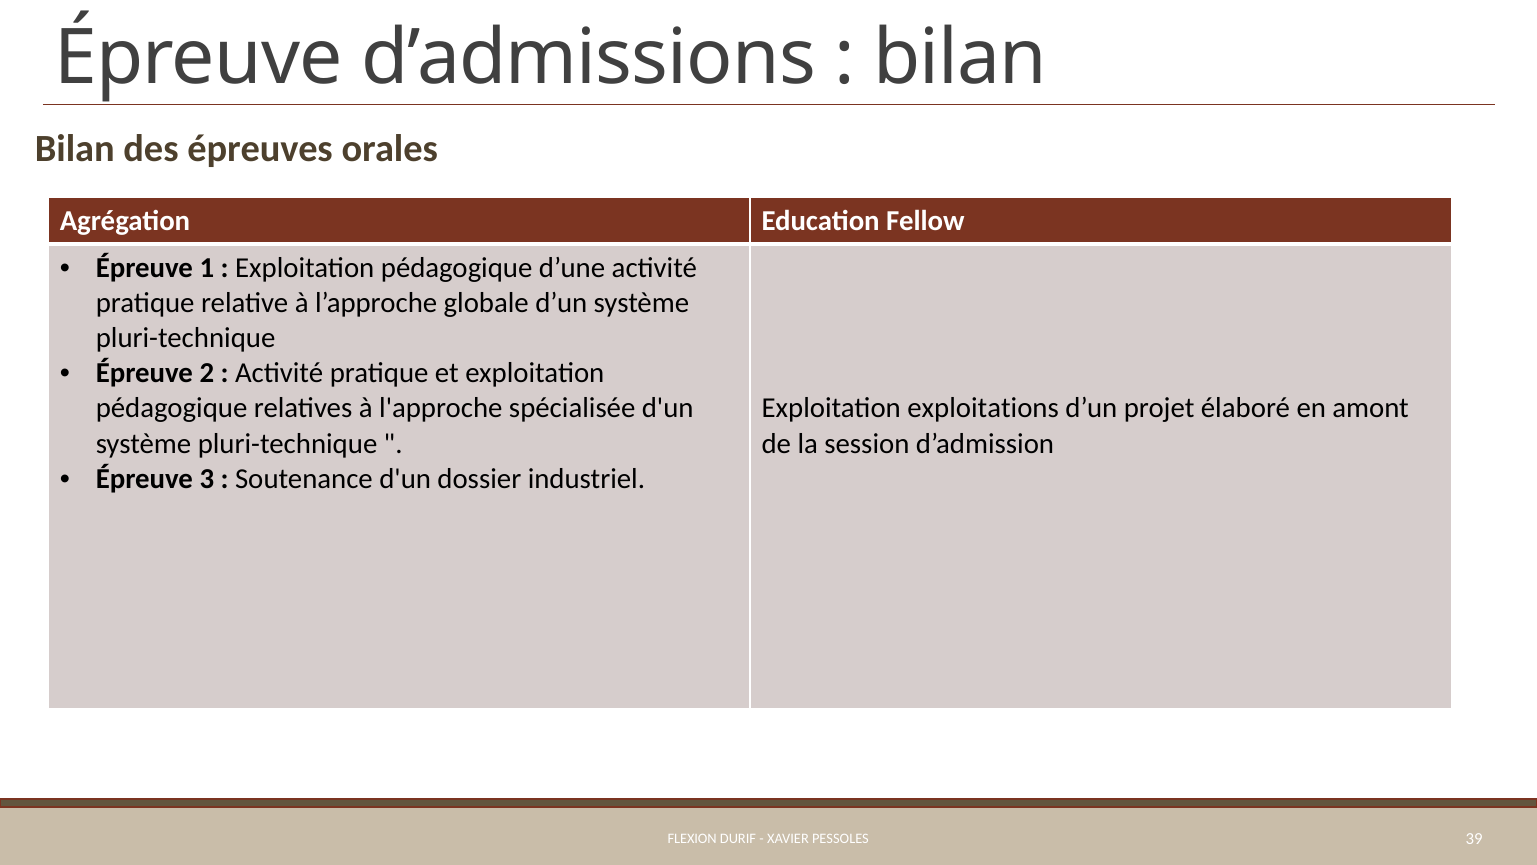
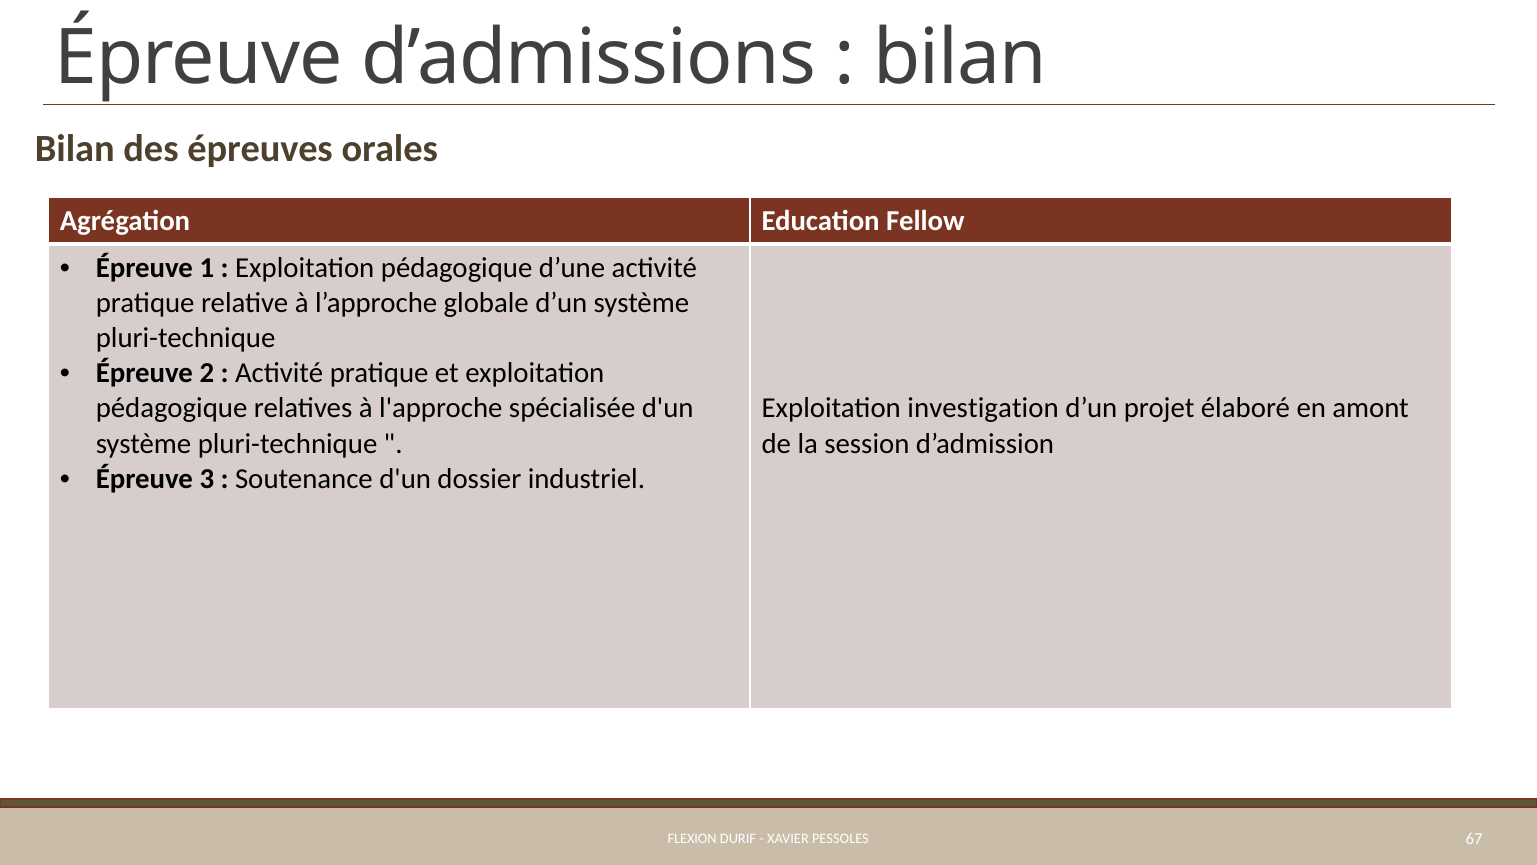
exploitations: exploitations -> investigation
39: 39 -> 67
